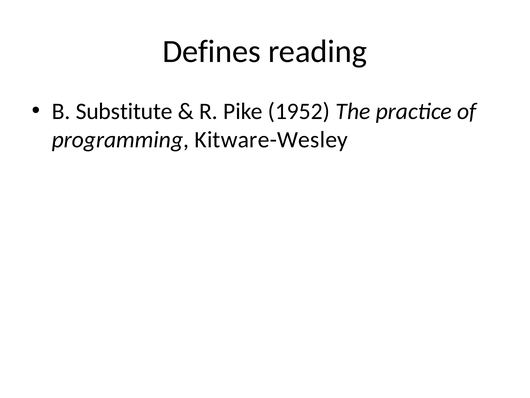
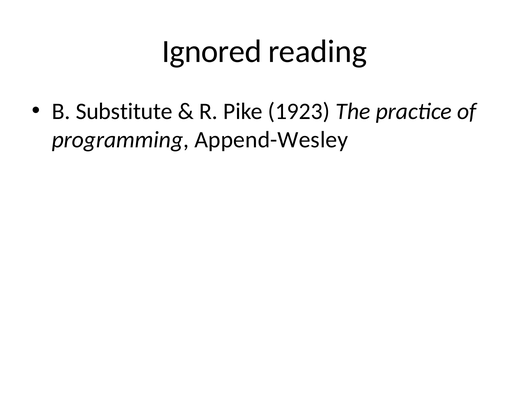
Defines: Defines -> Ignored
1952: 1952 -> 1923
Kitware-Wesley: Kitware-Wesley -> Append-Wesley
